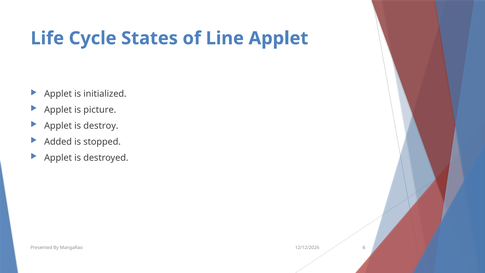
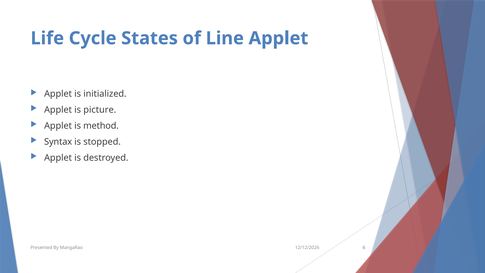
destroy: destroy -> method
Added: Added -> Syntax
